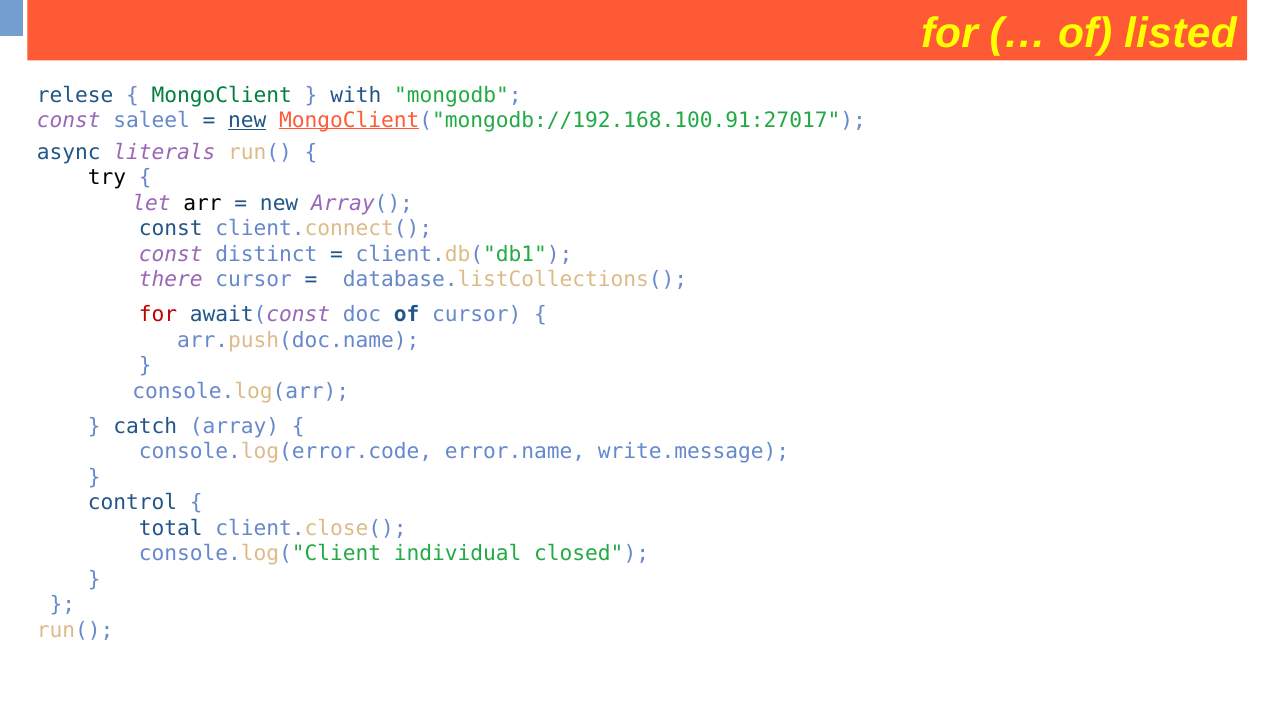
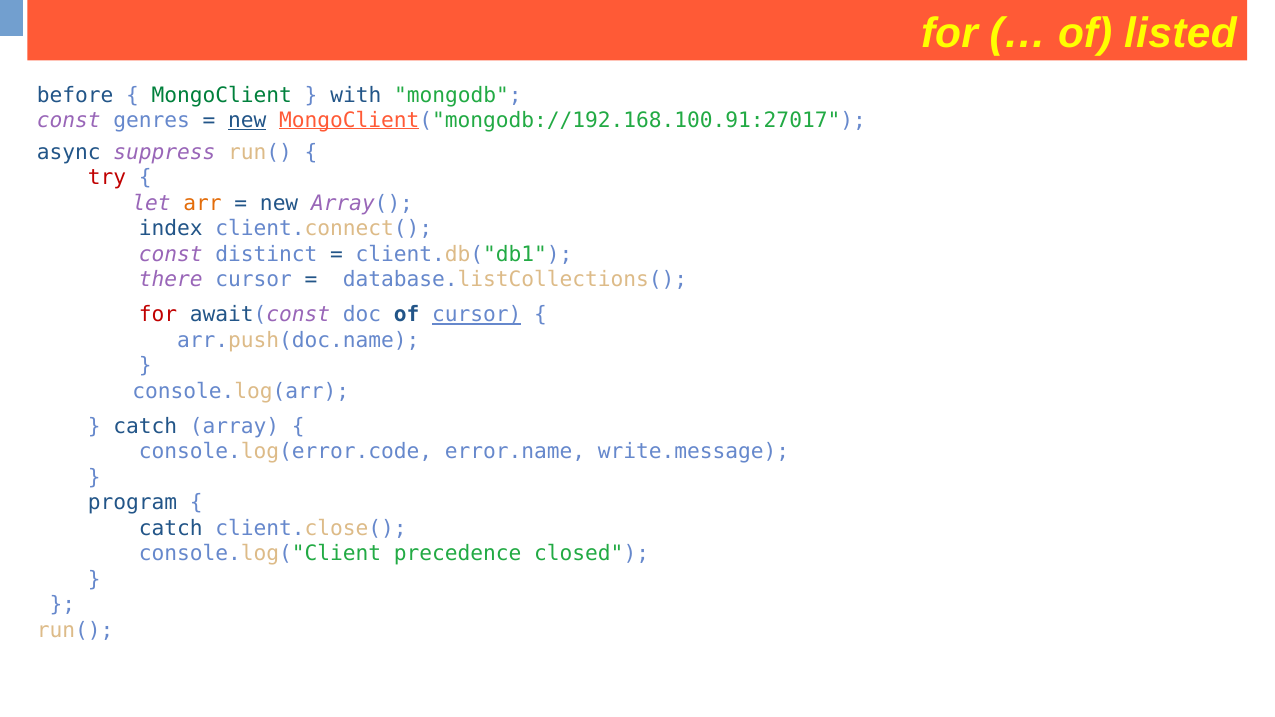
relese: relese -> before
saleel: saleel -> genres
literals: literals -> suppress
try colour: black -> red
arr colour: black -> orange
const at (171, 229): const -> index
cursor at (477, 315) underline: none -> present
control: control -> program
total at (171, 528): total -> catch
individual: individual -> precedence
